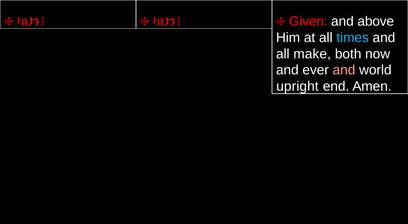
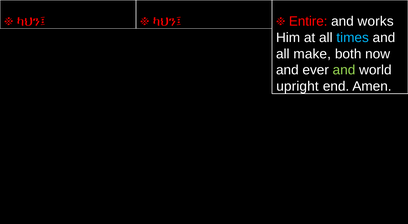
Given: Given -> Entire
above: above -> works
and at (344, 70) colour: pink -> light green
